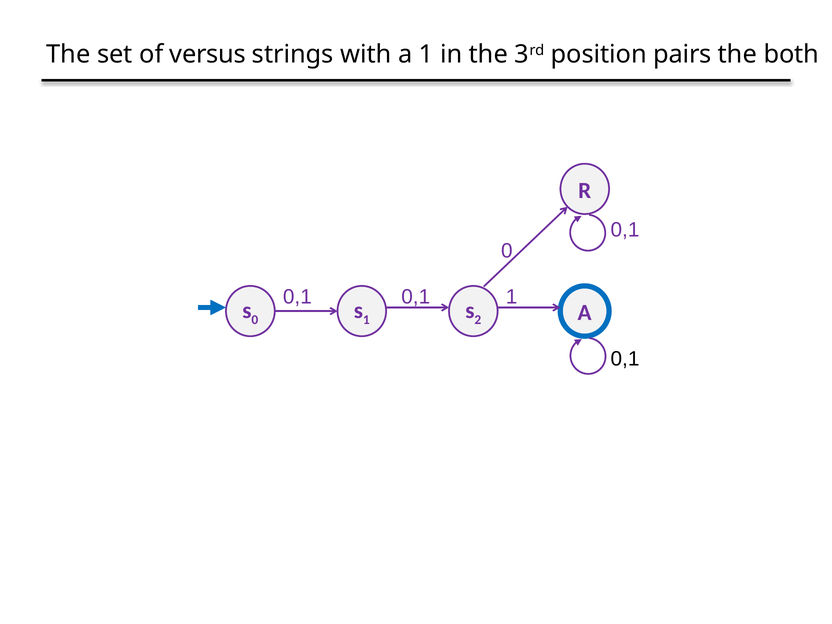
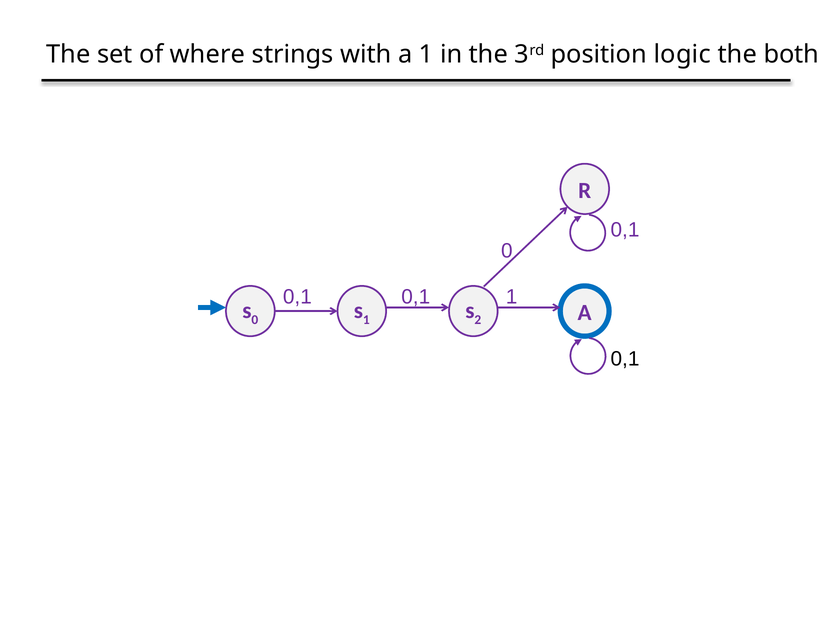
versus: versus -> where
pairs: pairs -> logic
